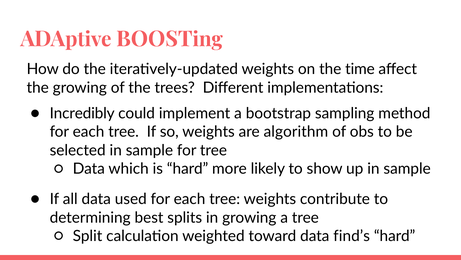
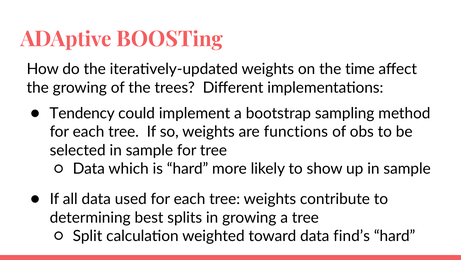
Incredibly: Incredibly -> Tendency
algorithm: algorithm -> functions
